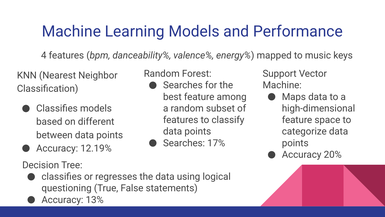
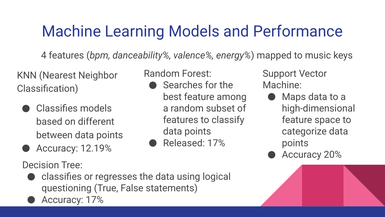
Searches at (184, 143): Searches -> Released
Accuracy 13%: 13% -> 17%
